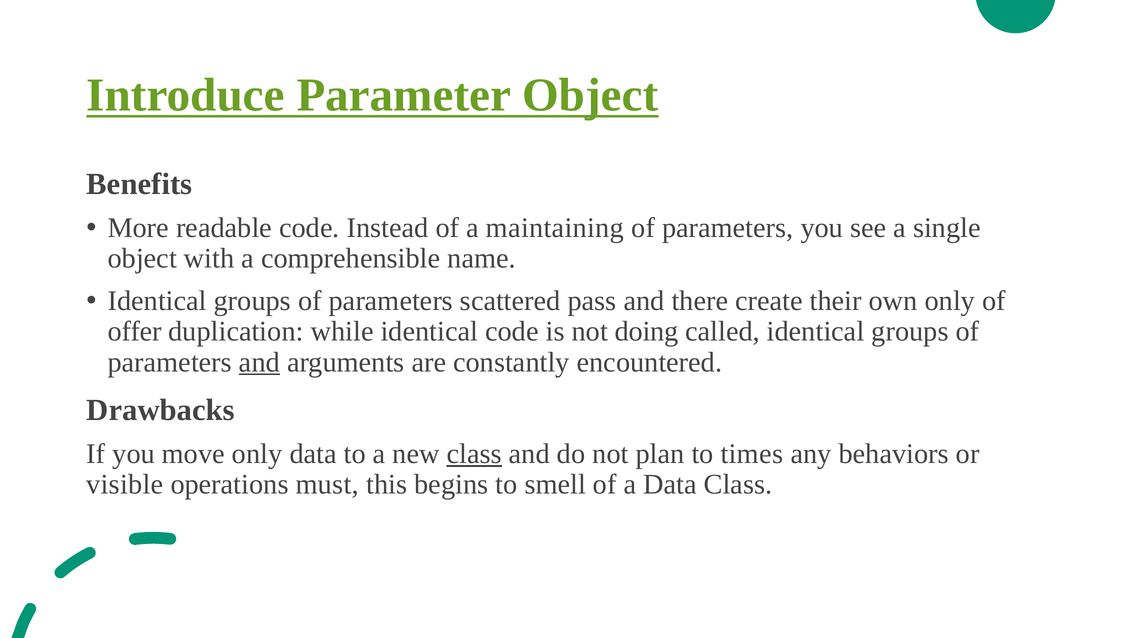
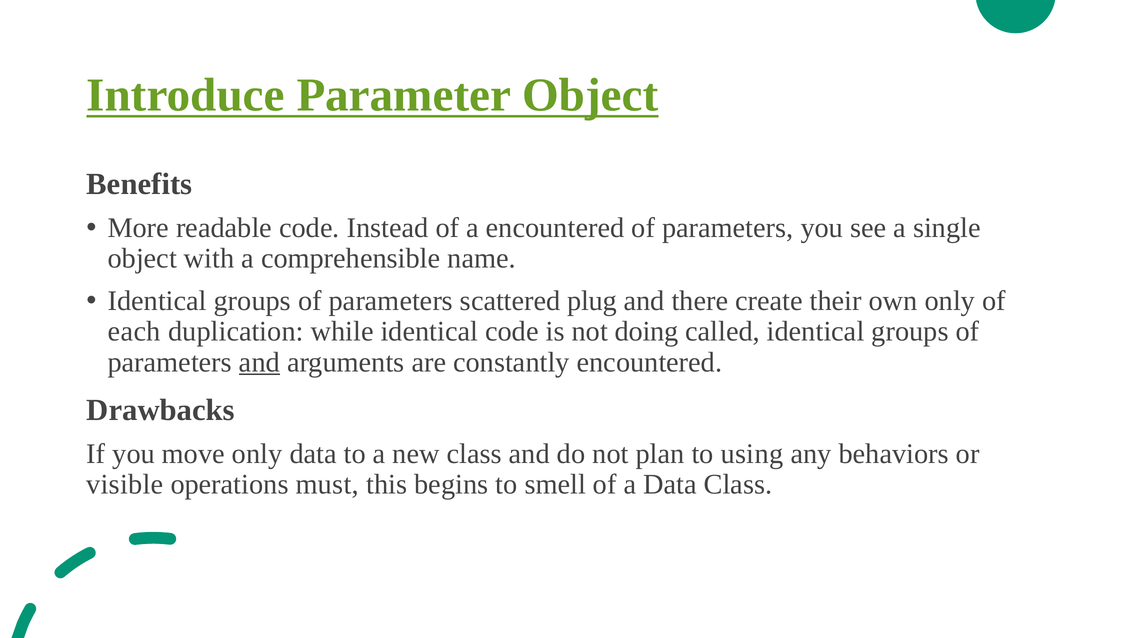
a maintaining: maintaining -> encountered
pass: pass -> plug
offer: offer -> each
class at (474, 454) underline: present -> none
times: times -> using
